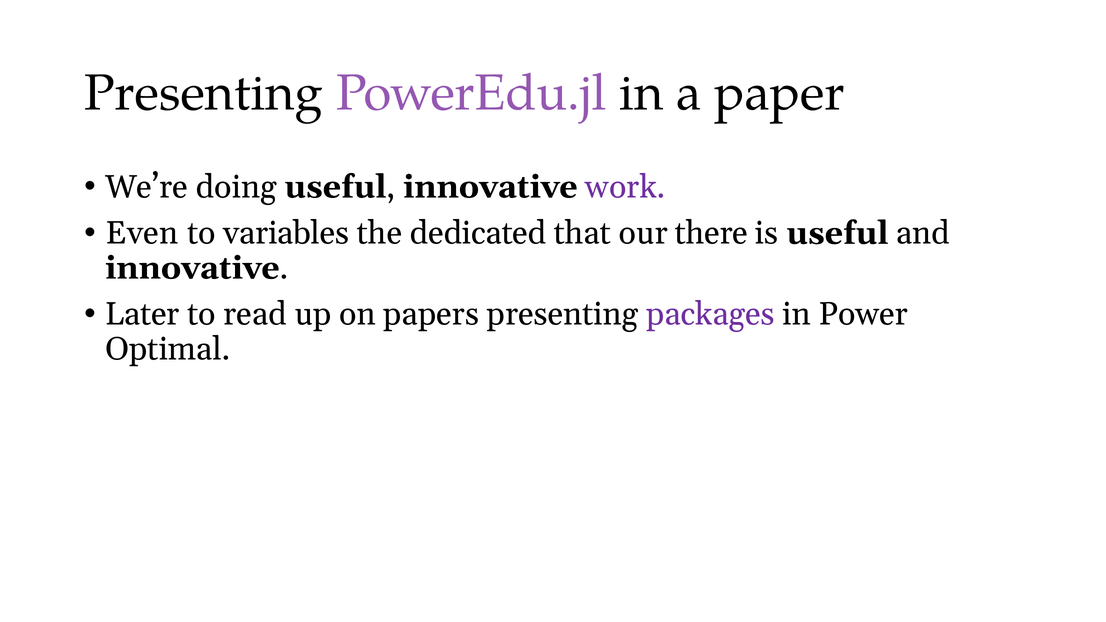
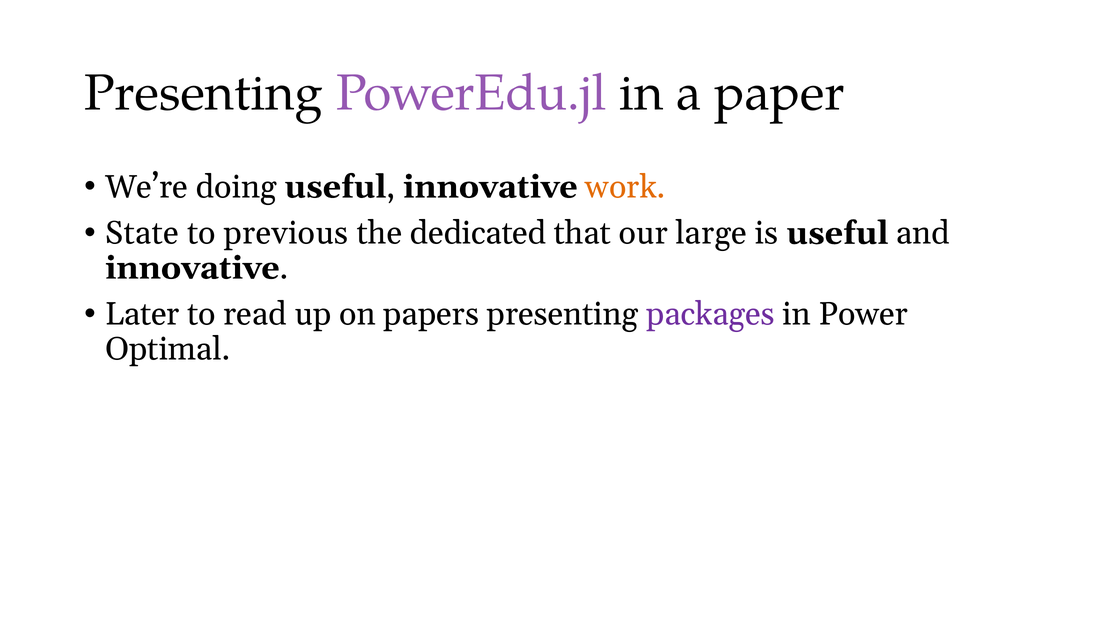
work colour: purple -> orange
Even: Even -> State
variables: variables -> previous
there: there -> large
